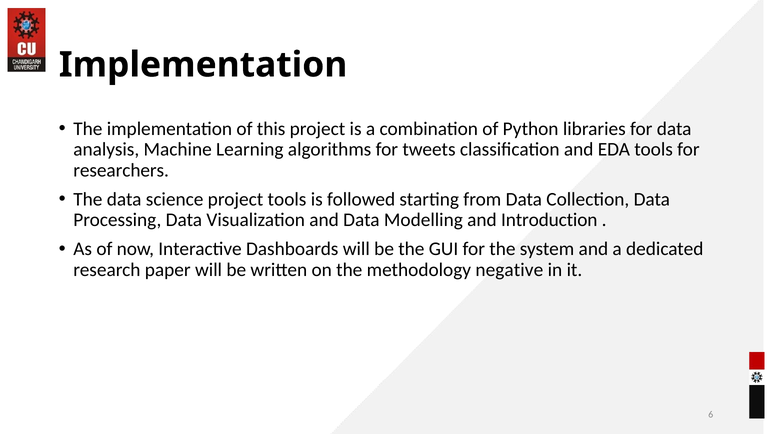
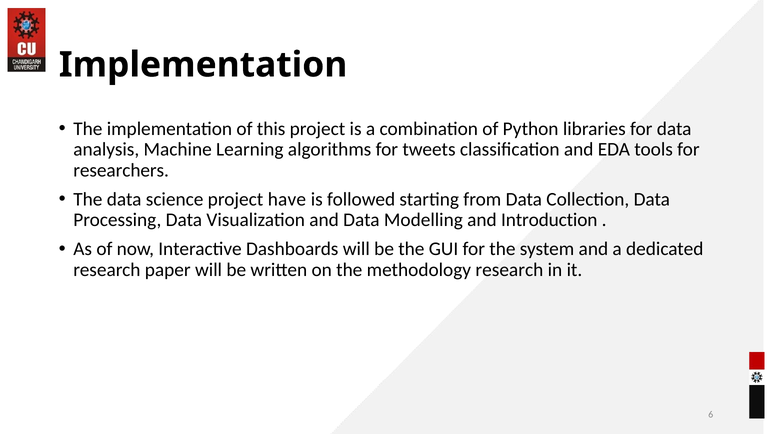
project tools: tools -> have
methodology negative: negative -> research
